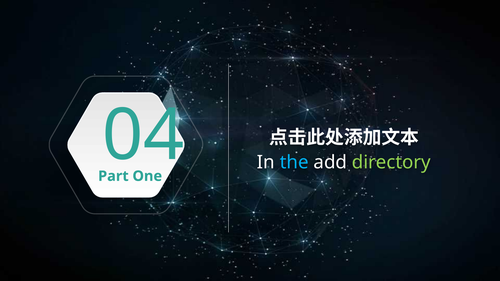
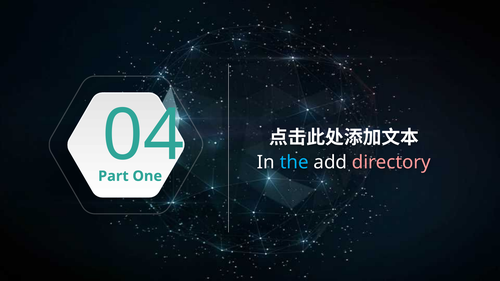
directory colour: light green -> pink
